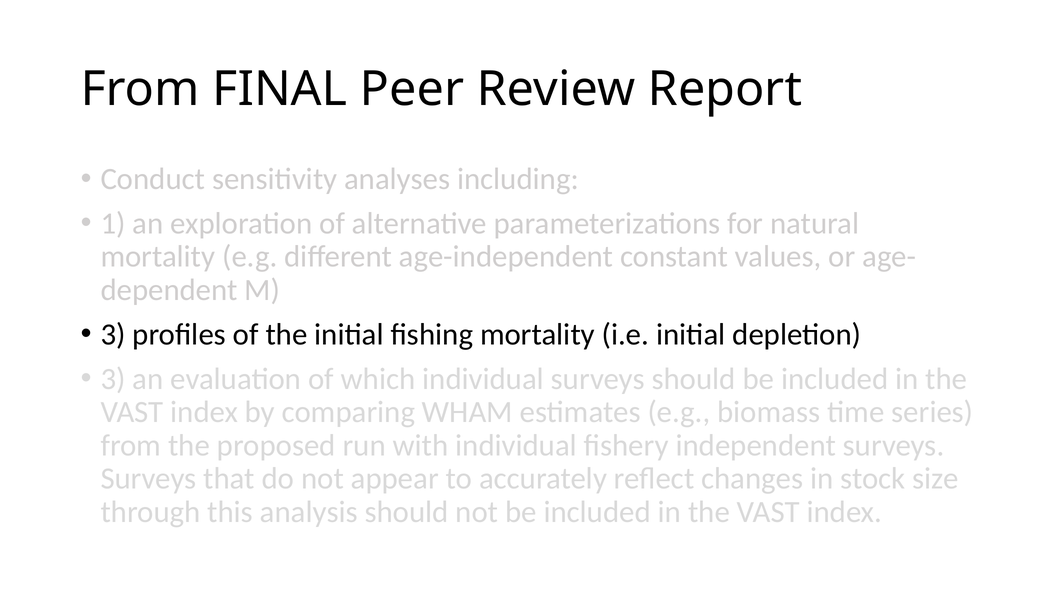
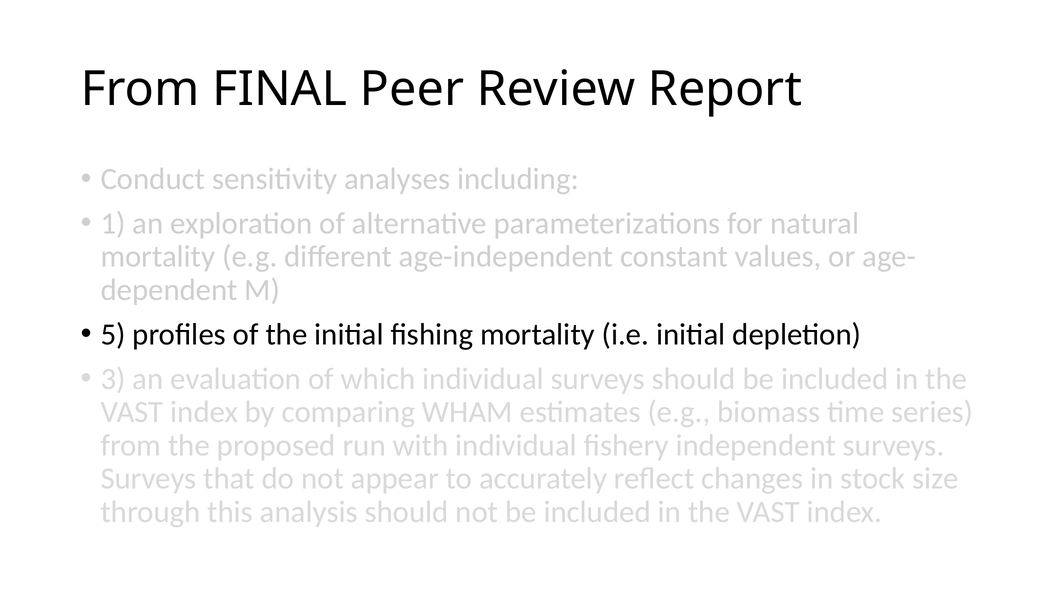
3 at (113, 334): 3 -> 5
